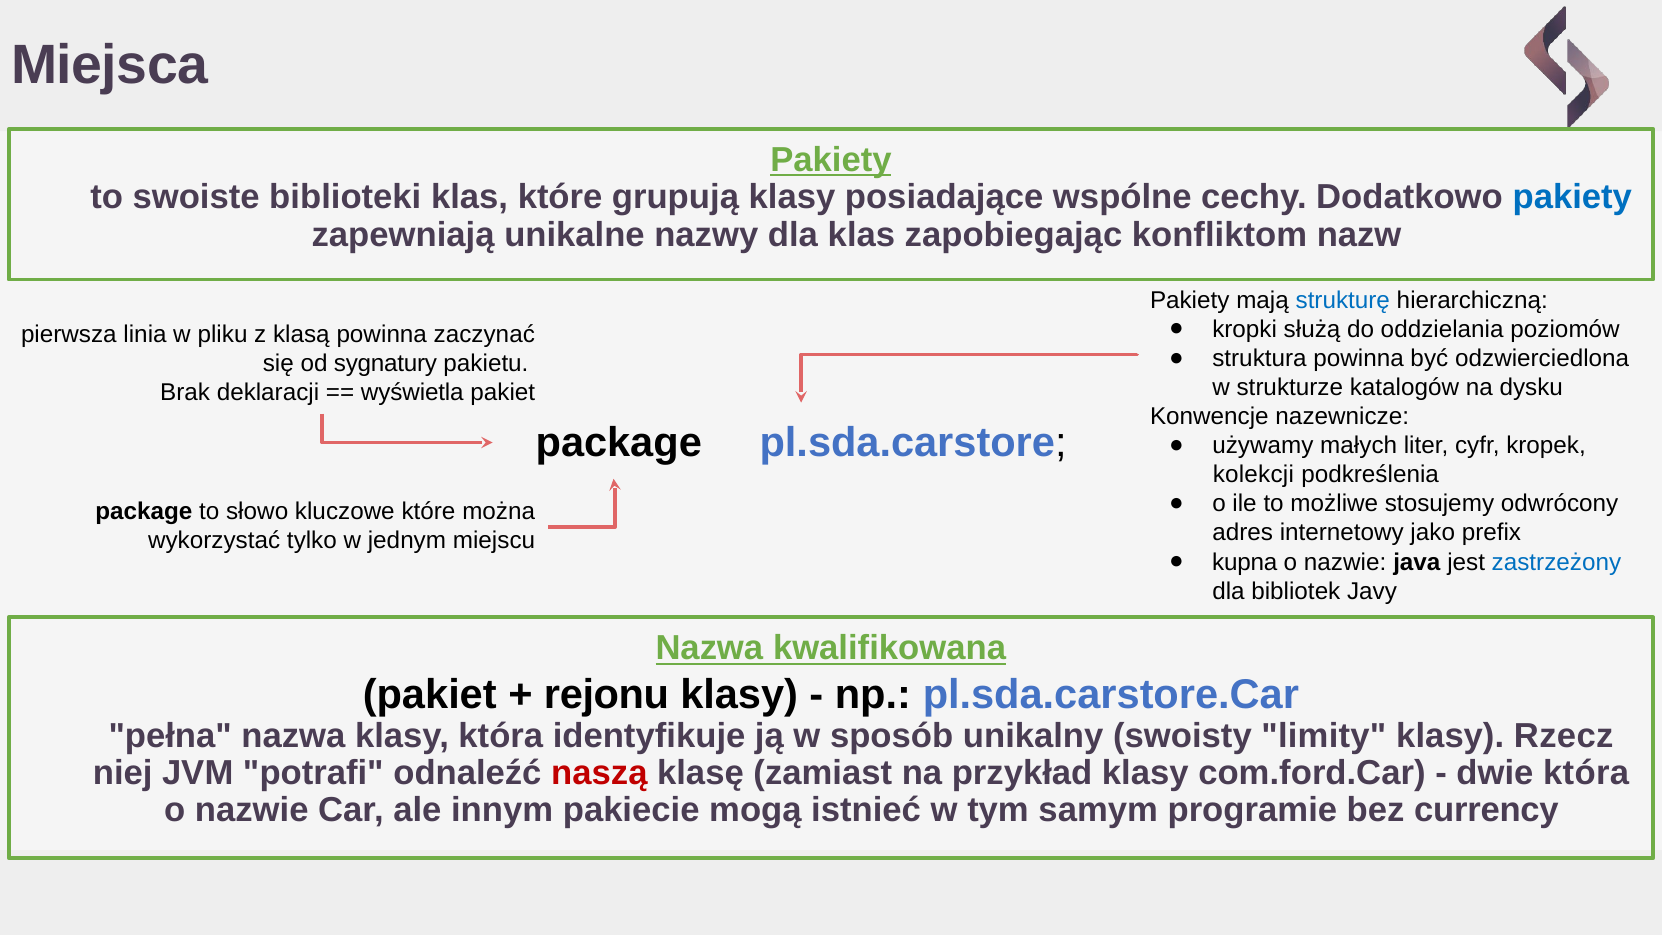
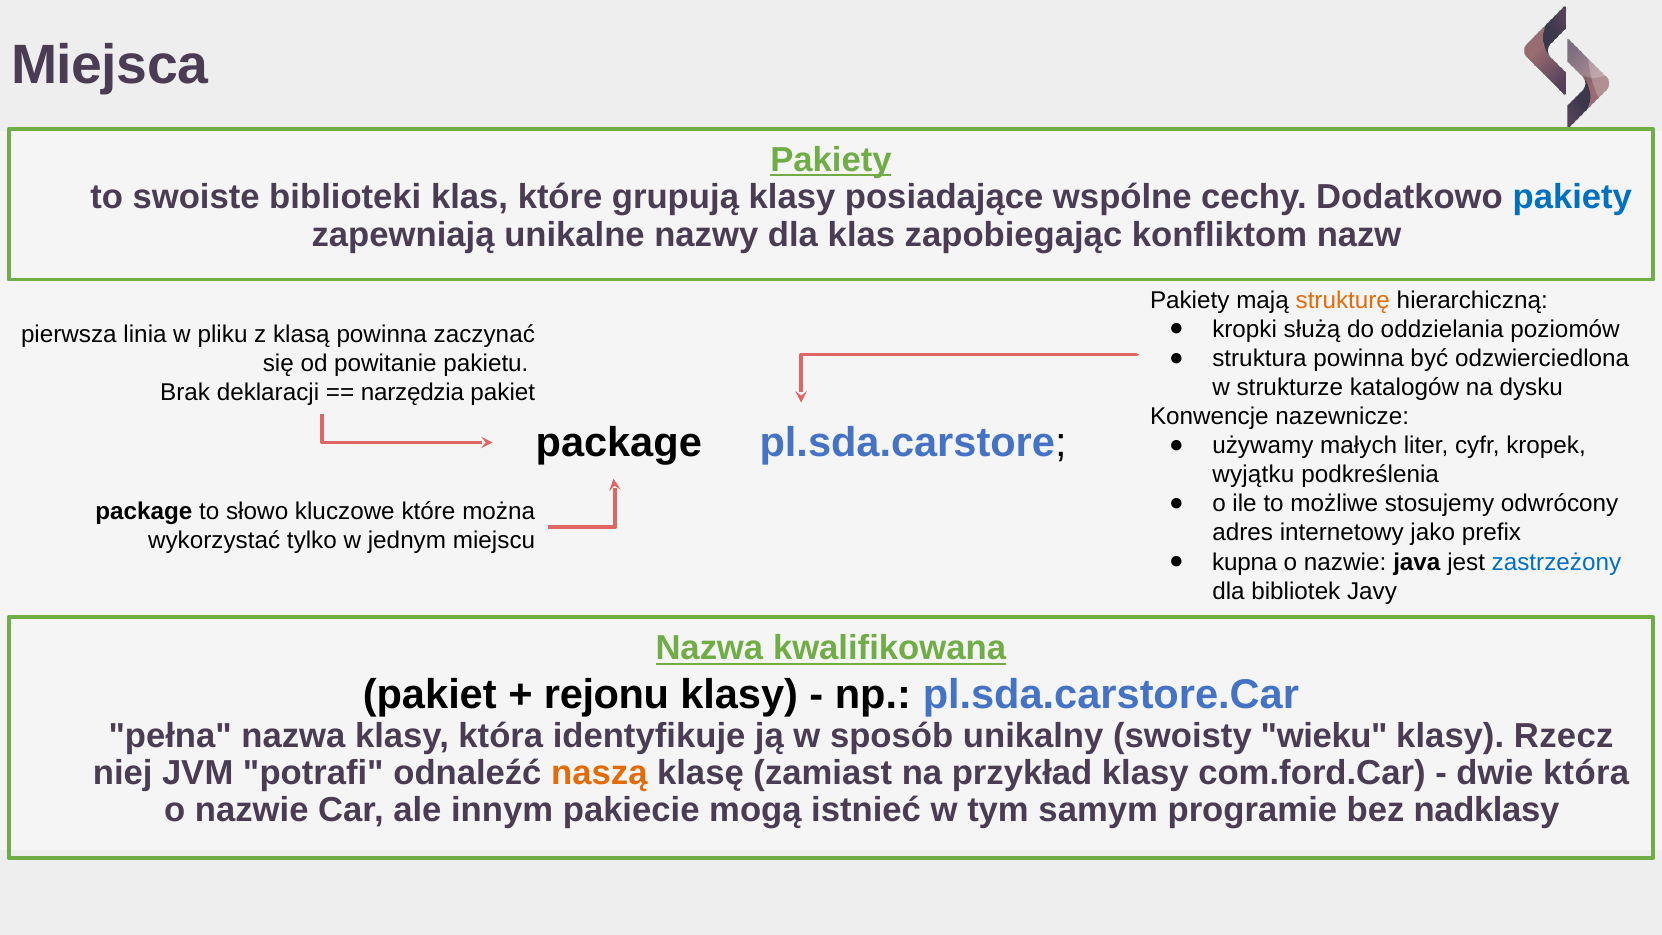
strukturę colour: blue -> orange
sygnatury: sygnatury -> powitanie
wyświetla: wyświetla -> narzędzia
kolekcji: kolekcji -> wyjątku
limity: limity -> wieku
naszą colour: red -> orange
currency: currency -> nadklasy
